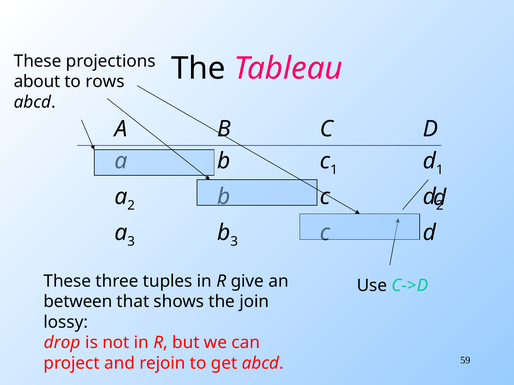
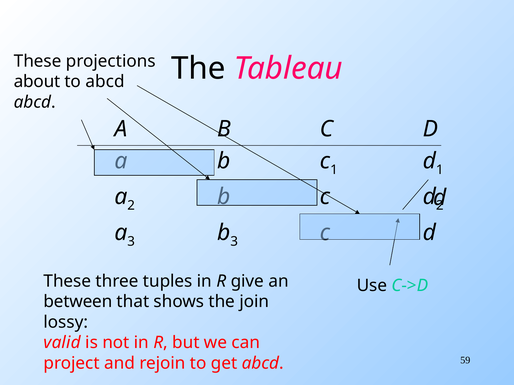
to rows: rows -> abcd
drop: drop -> valid
